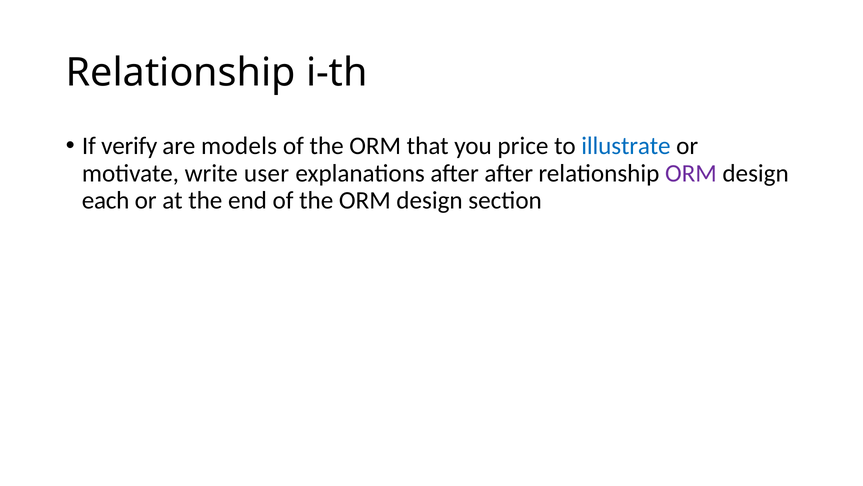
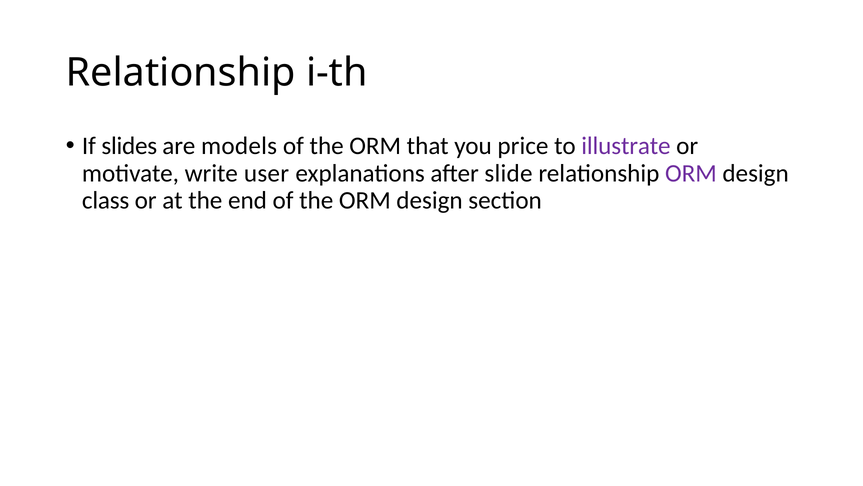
verify: verify -> slides
illustrate colour: blue -> purple
after after: after -> slide
each: each -> class
